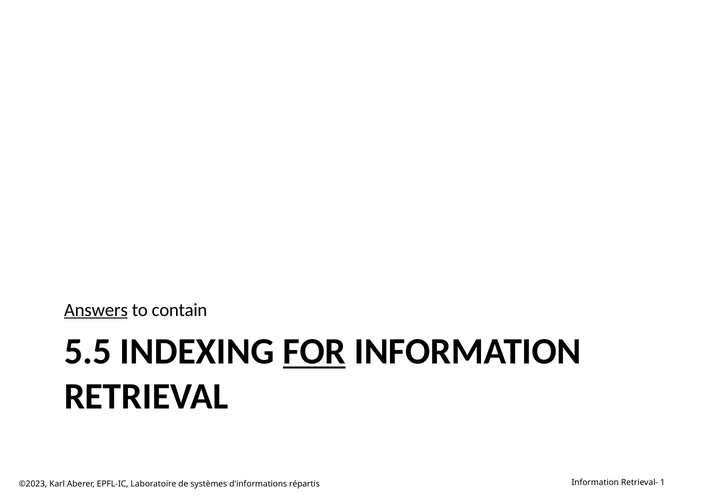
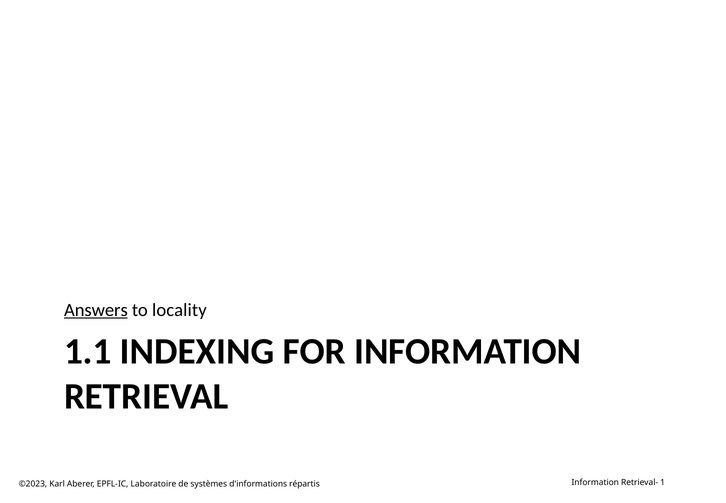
contain: contain -> locality
5.5: 5.5 -> 1.1
FOR underline: present -> none
